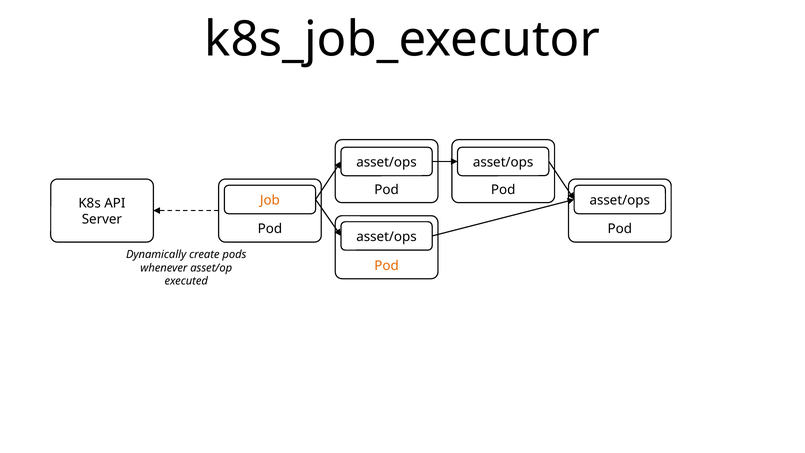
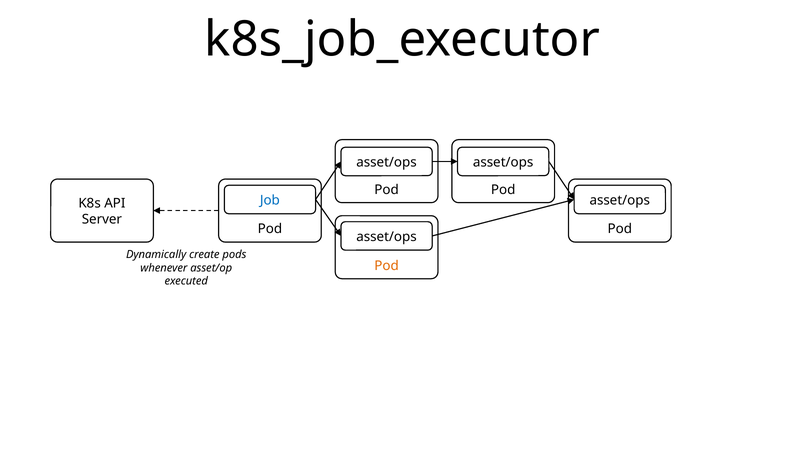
Job colour: orange -> blue
